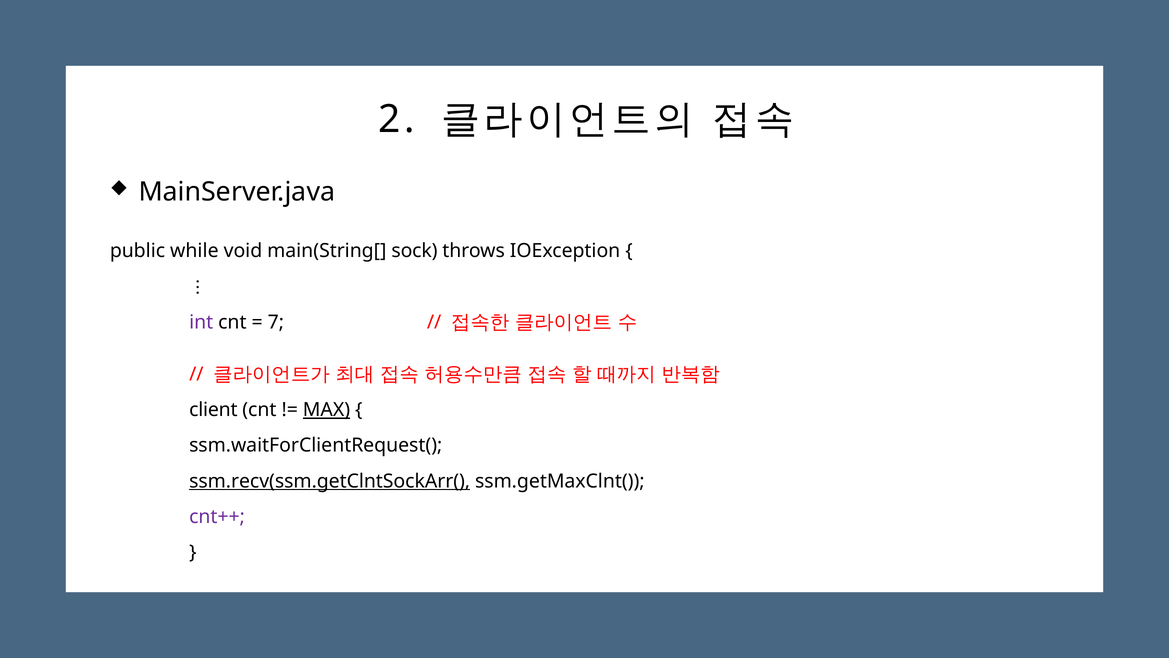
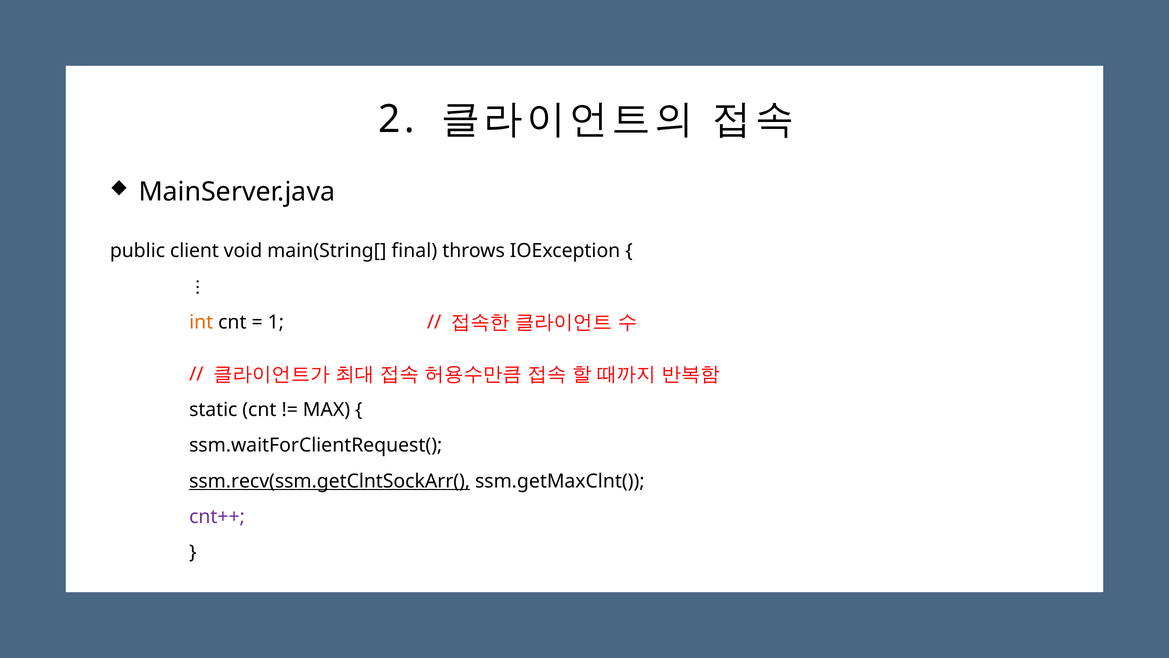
while: while -> client
sock: sock -> final
int colour: purple -> orange
7: 7 -> 1
client: client -> static
MAX underline: present -> none
